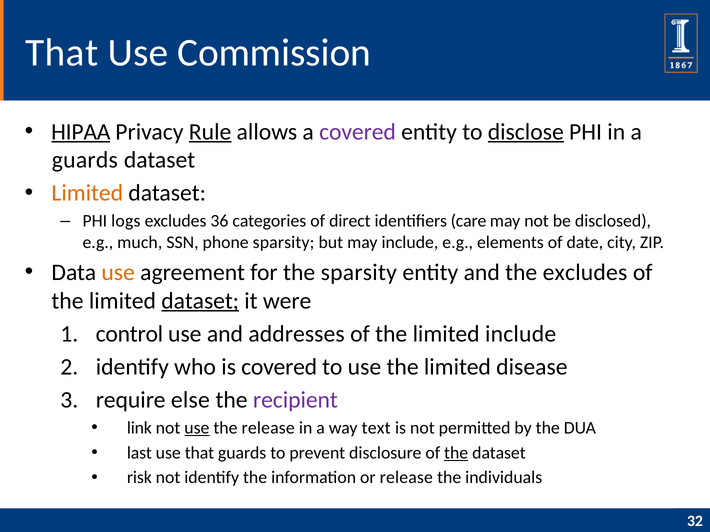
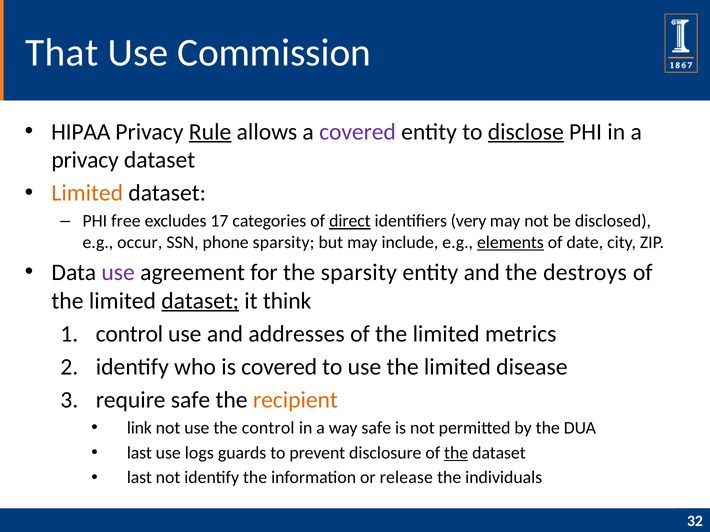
HIPAA underline: present -> none
guards at (85, 160): guards -> privacy
logs: logs -> free
36: 36 -> 17
direct underline: none -> present
care: care -> very
much: much -> occur
elements underline: none -> present
use at (118, 273) colour: orange -> purple
the excludes: excludes -> destroys
were: were -> think
limited include: include -> metrics
require else: else -> safe
recipient colour: purple -> orange
use at (197, 428) underline: present -> none
the release: release -> control
way text: text -> safe
use that: that -> logs
risk at (139, 478): risk -> last
